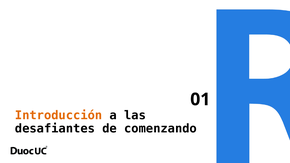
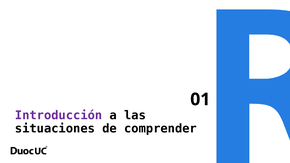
Introducción colour: orange -> purple
desafiantes: desafiantes -> situaciones
comenzando: comenzando -> comprender
